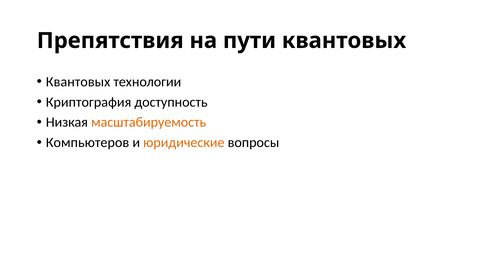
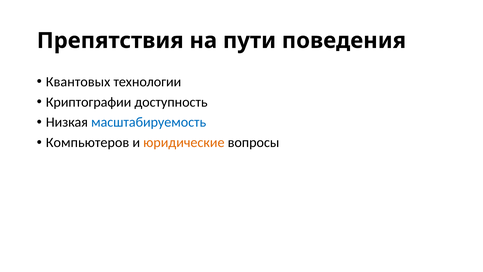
пути квантовых: квантовых -> поведения
Криптография: Криптография -> Криптографии
масштабируемость colour: orange -> blue
